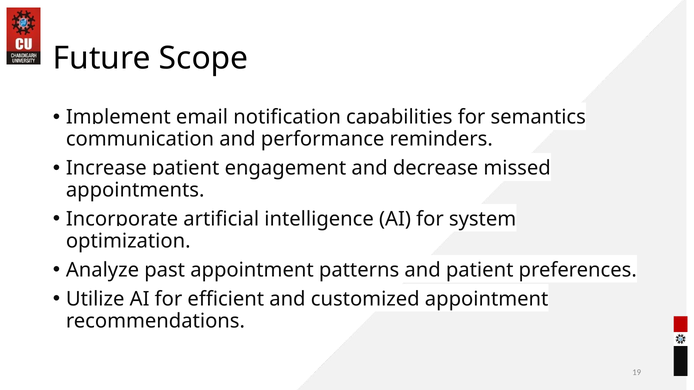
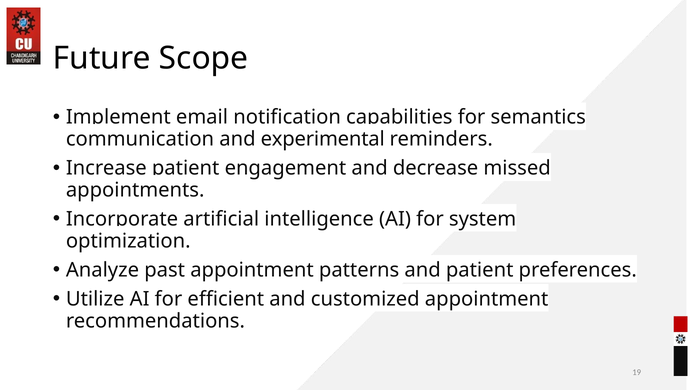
performance: performance -> experimental
